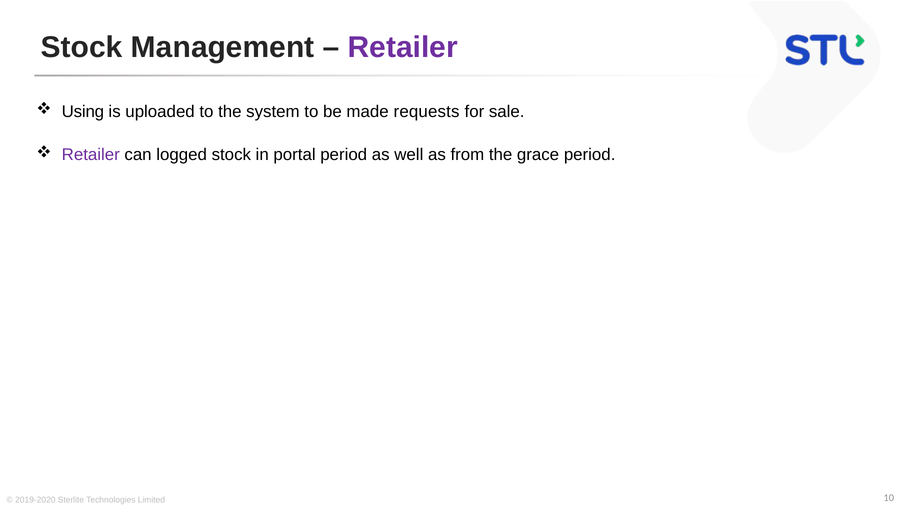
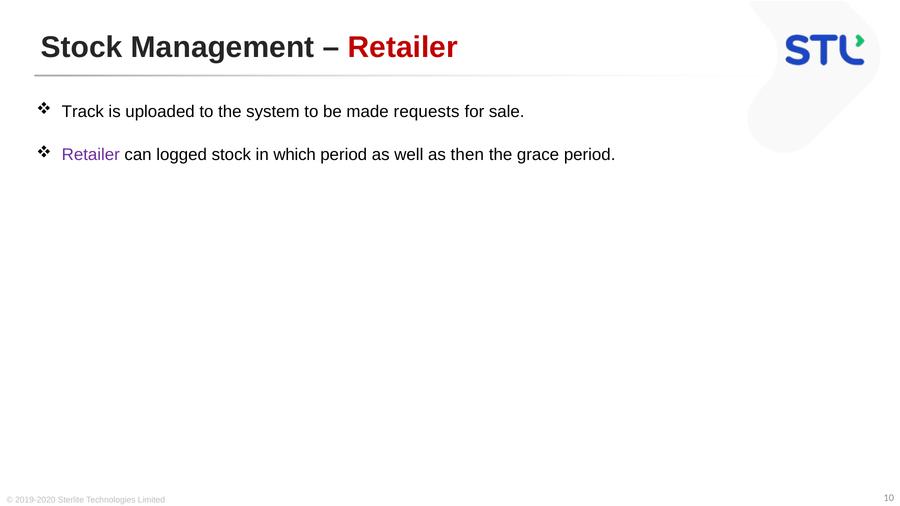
Retailer at (403, 47) colour: purple -> red
Using: Using -> Track
portal: portal -> which
from: from -> then
